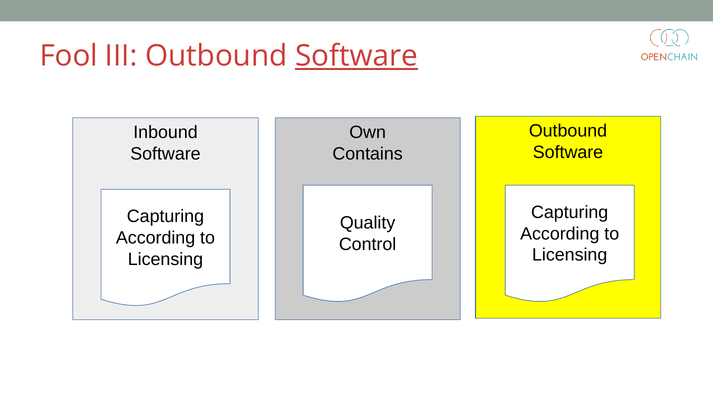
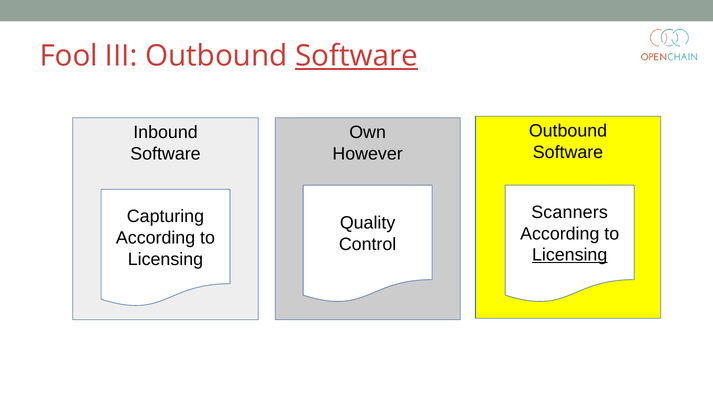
Contains: Contains -> However
Capturing at (570, 212): Capturing -> Scanners
Licensing at (570, 255) underline: none -> present
